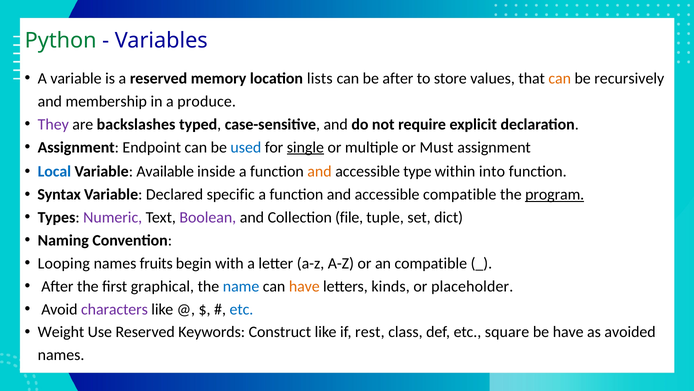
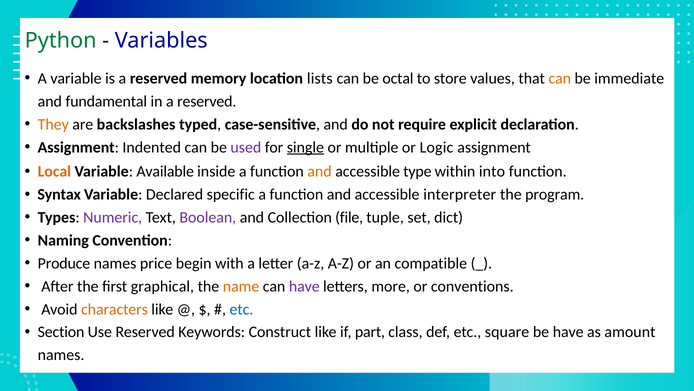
be after: after -> octal
recursively: recursively -> immediate
membership: membership -> fundamental
in a produce: produce -> reserved
They colour: purple -> orange
Endpoint: Endpoint -> Indented
used colour: blue -> purple
Must: Must -> Logic
Local colour: blue -> orange
accessible compatible: compatible -> interpreter
program underline: present -> none
Looping: Looping -> Produce
fruits: fruits -> price
name colour: blue -> orange
have at (304, 286) colour: orange -> purple
kinds: kinds -> more
placeholder: placeholder -> conventions
characters colour: purple -> orange
Weight: Weight -> Section
rest: rest -> part
avoided: avoided -> amount
